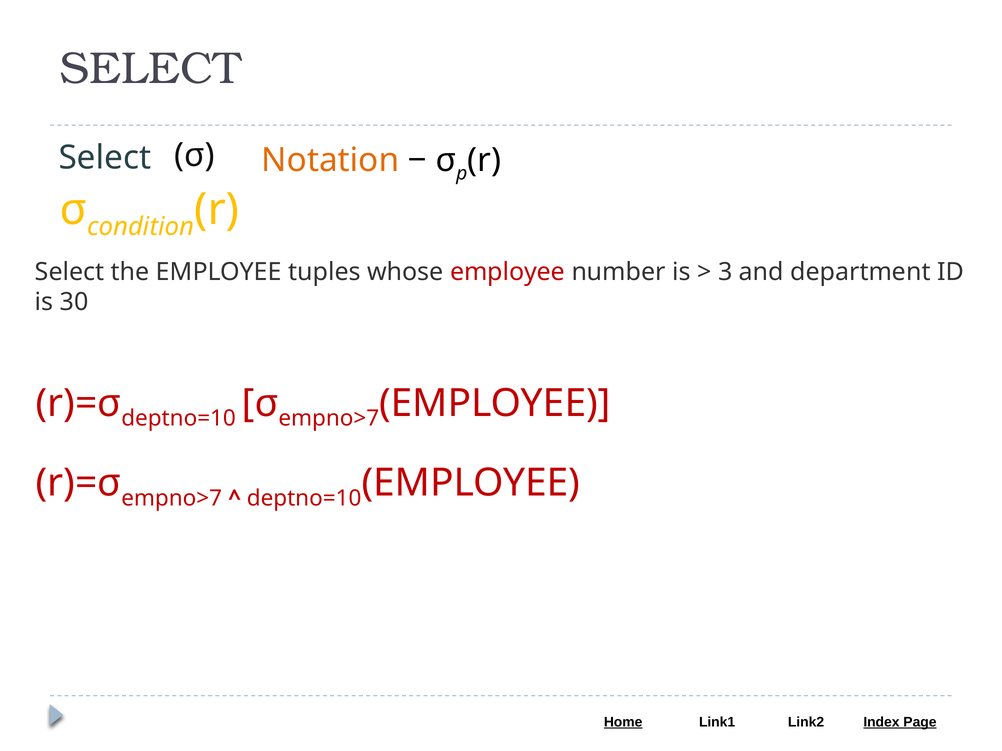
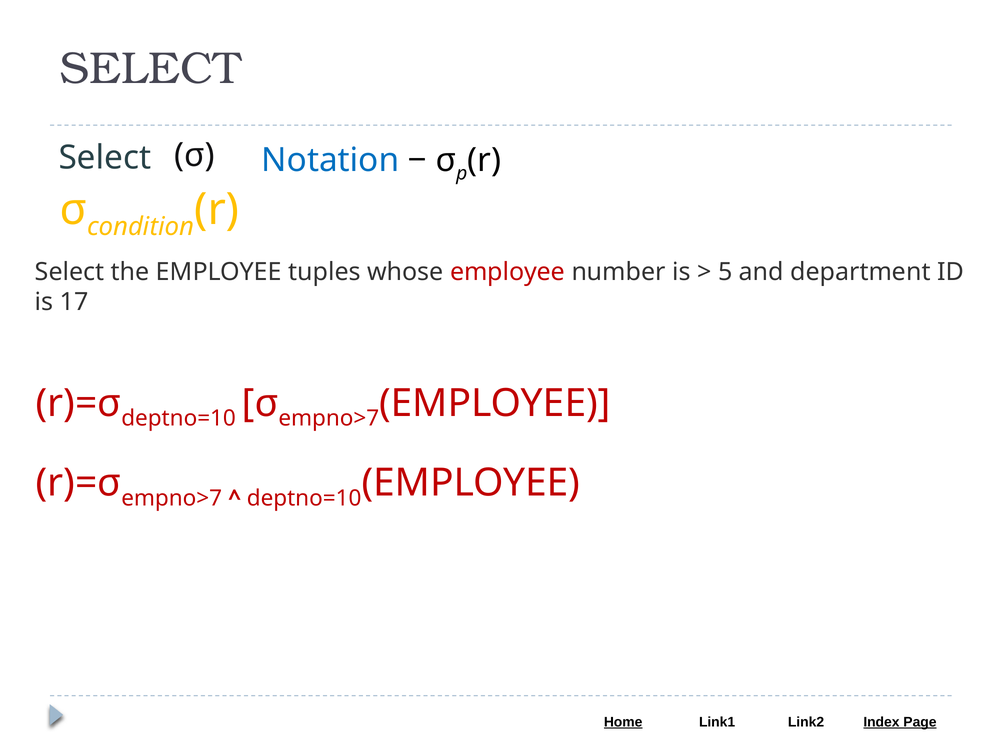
Notation colour: orange -> blue
3: 3 -> 5
30: 30 -> 17
